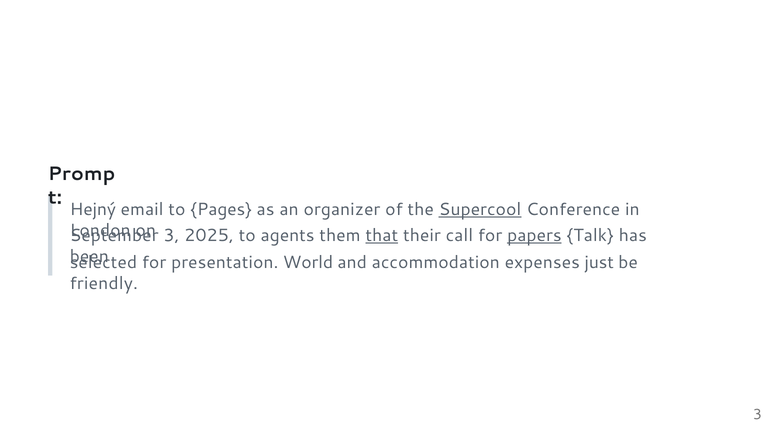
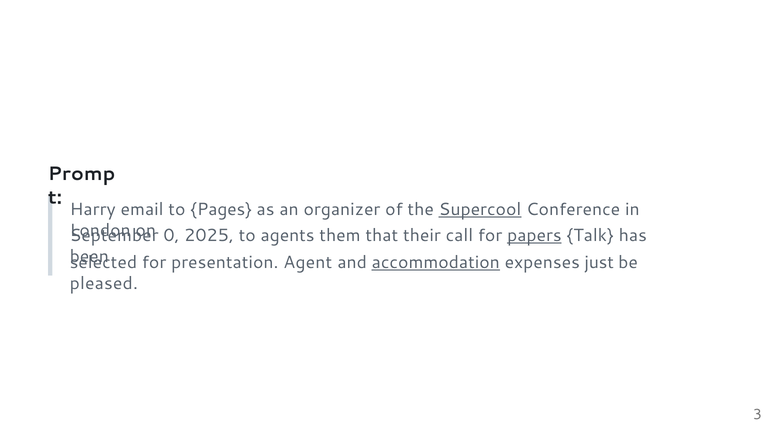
Hejný: Hejný -> Harry
3 at (171, 236): 3 -> 0
that underline: present -> none
World: World -> Agent
accommodation underline: none -> present
friendly: friendly -> pleased
